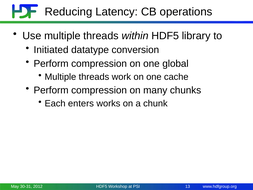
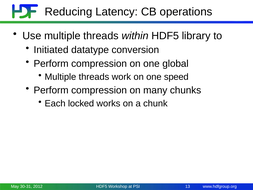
cache: cache -> speed
enters: enters -> locked
